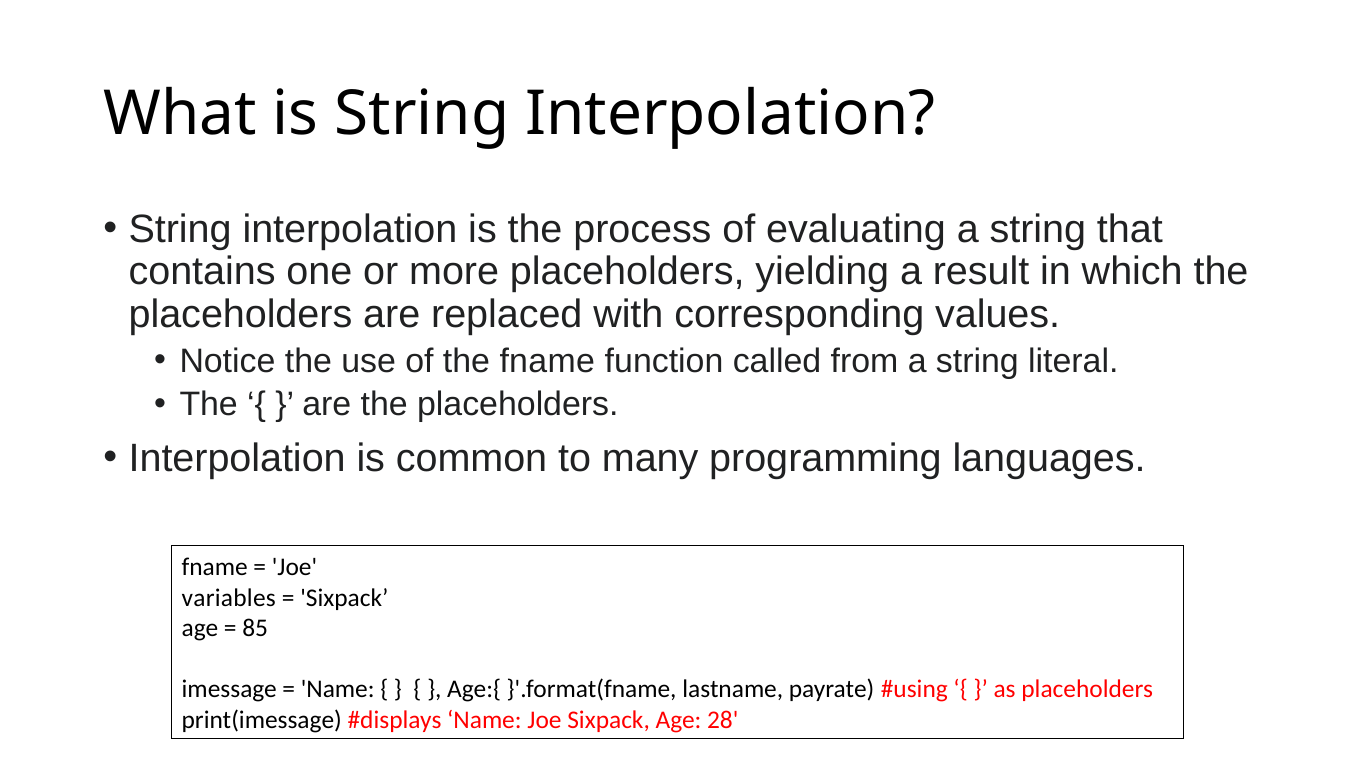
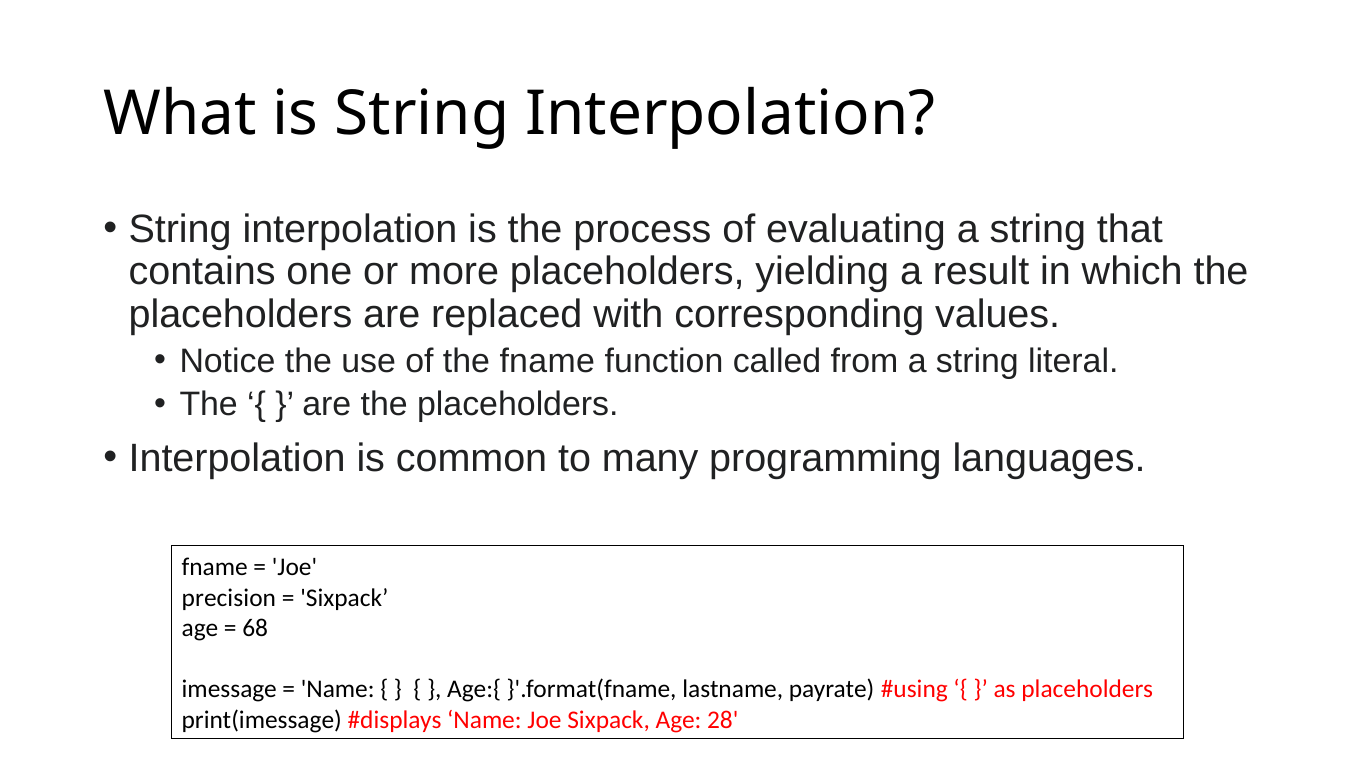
variables: variables -> precision
85: 85 -> 68
